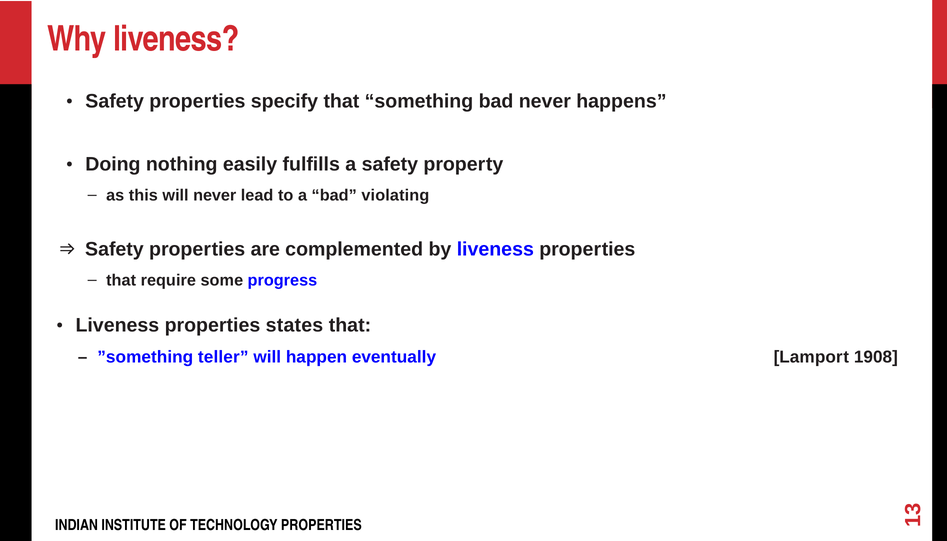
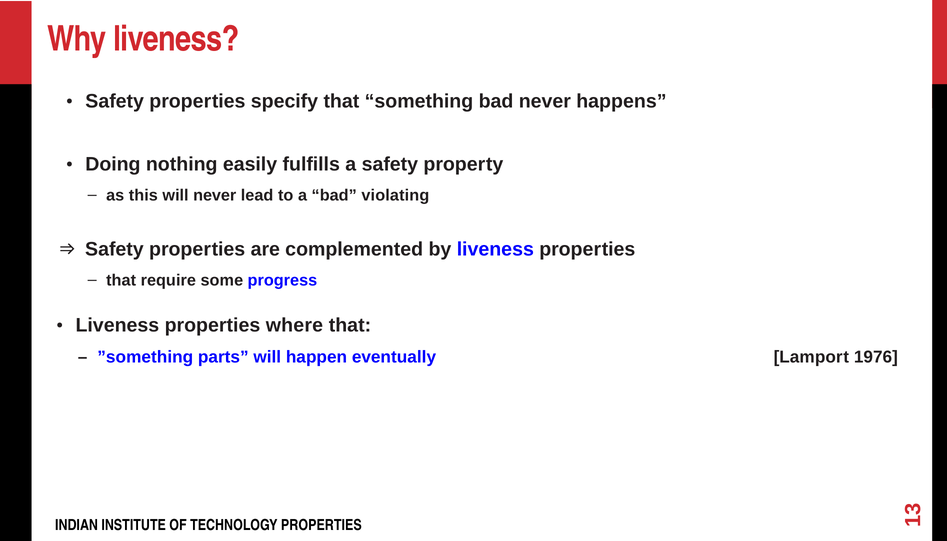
states: states -> where
teller: teller -> parts
1908: 1908 -> 1976
